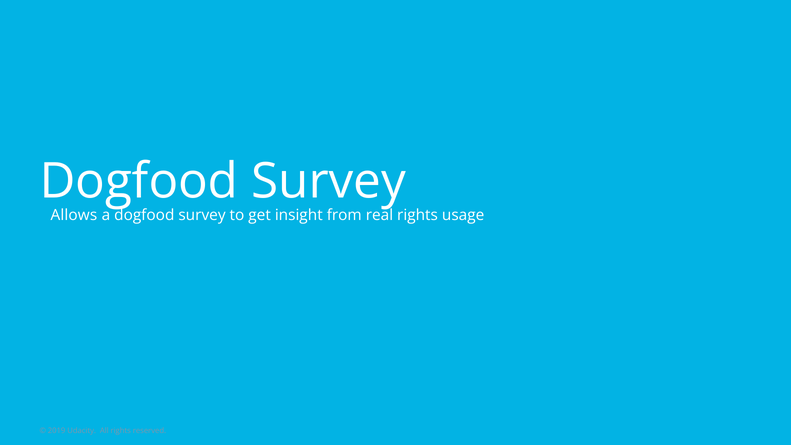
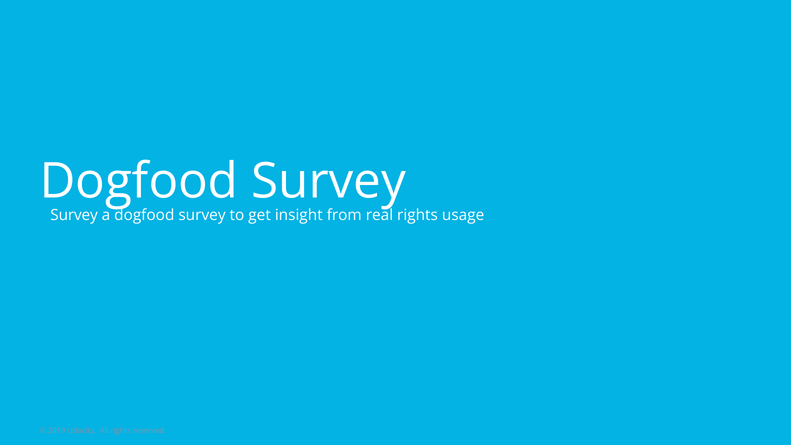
Allows at (74, 215): Allows -> Survey
